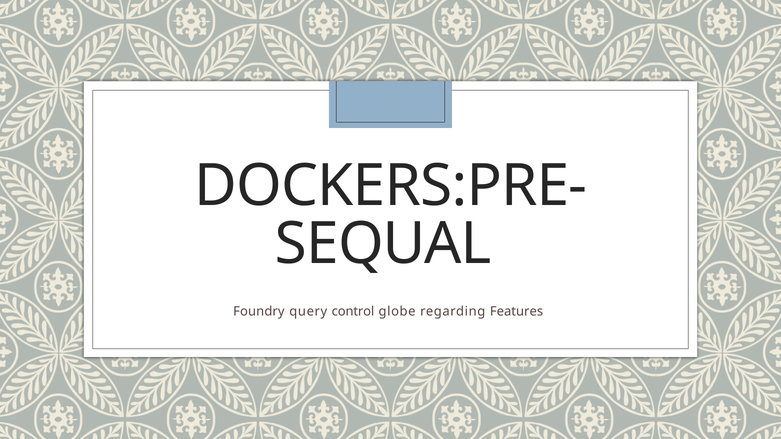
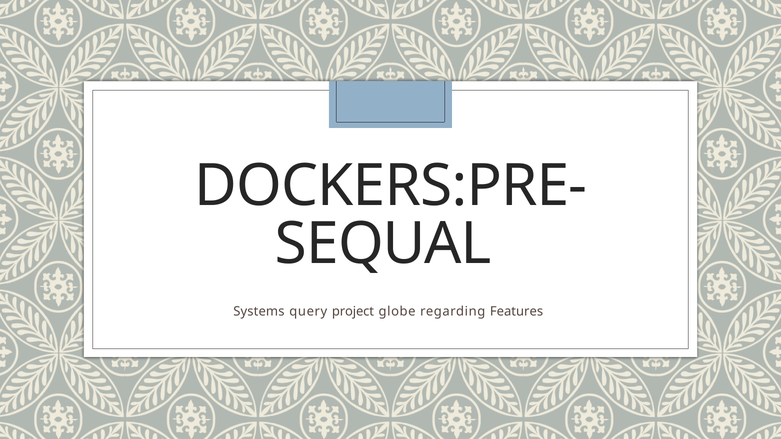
Foundry: Foundry -> Systems
control: control -> project
